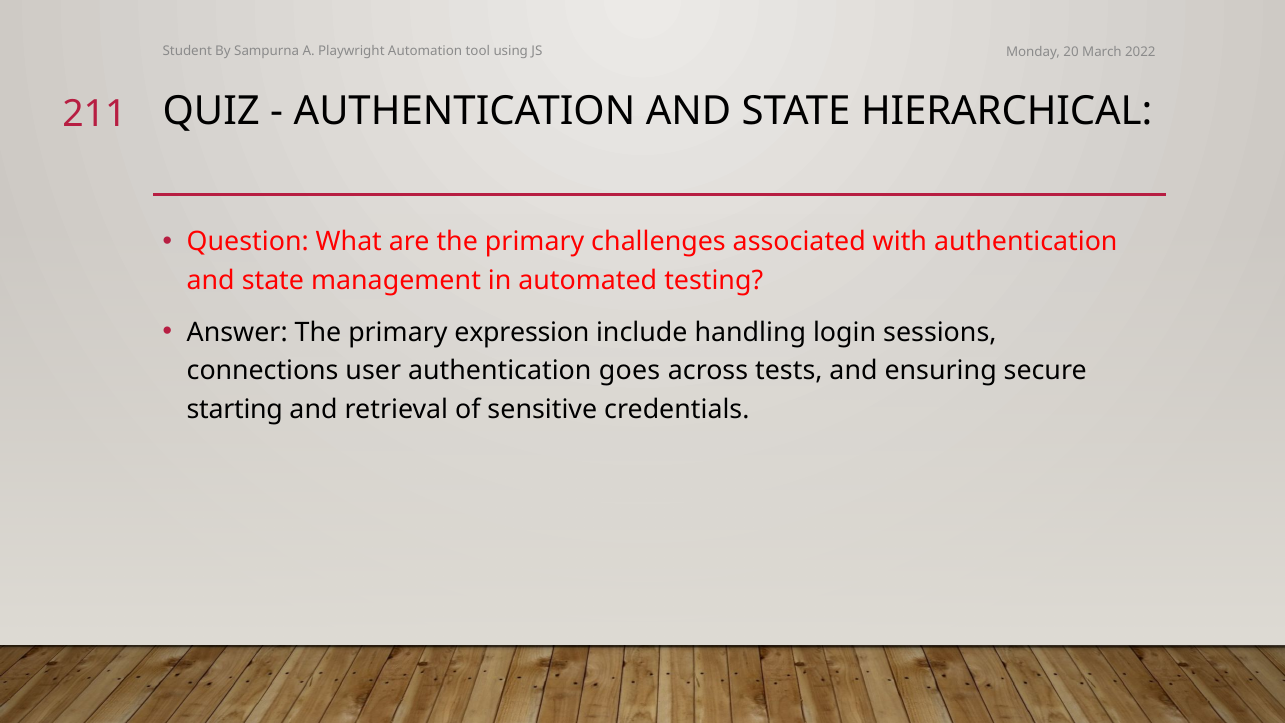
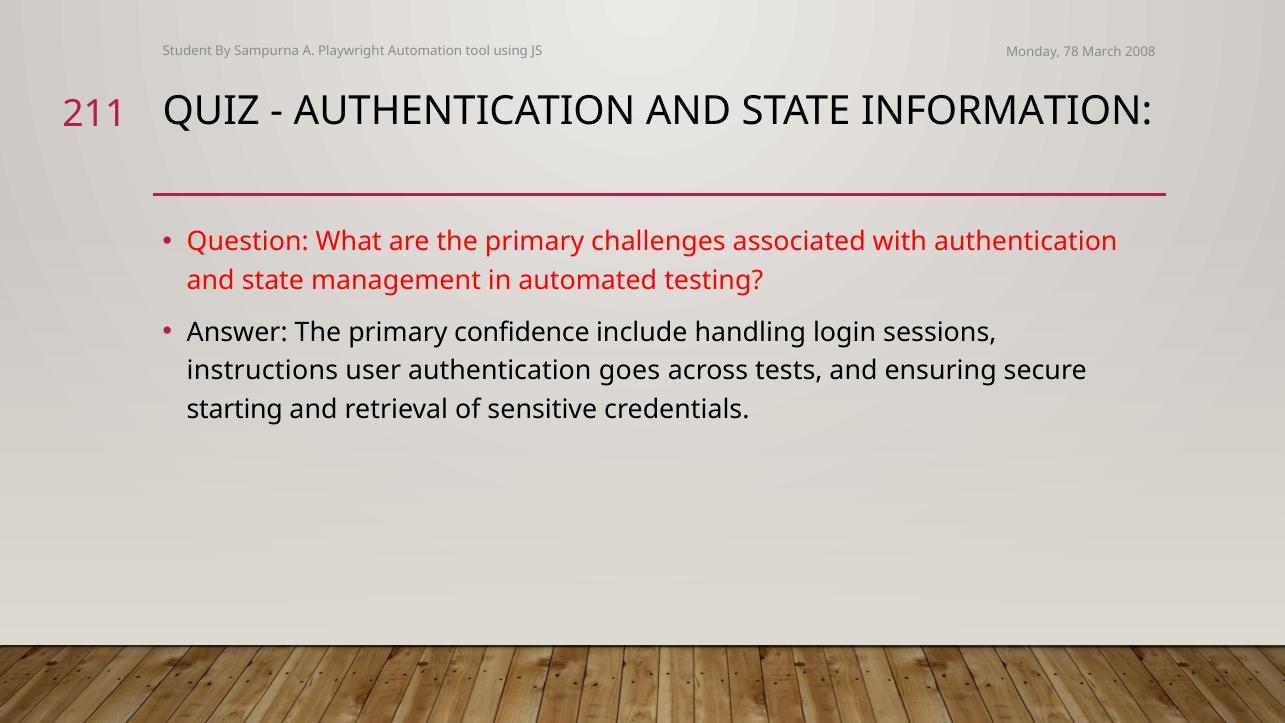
20: 20 -> 78
2022: 2022 -> 2008
HIERARCHICAL: HIERARCHICAL -> INFORMATION
expression: expression -> confidence
connections: connections -> instructions
